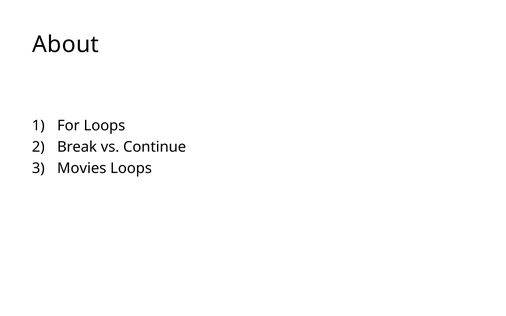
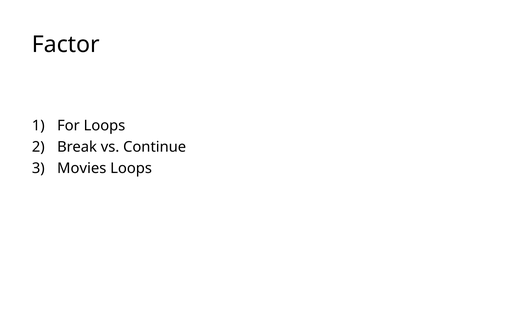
About: About -> Factor
